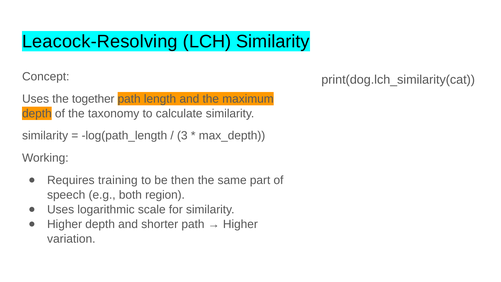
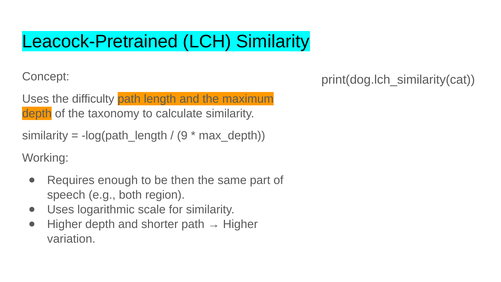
Leacock-Resolving: Leacock-Resolving -> Leacock-Pretrained
together: together -> difficulty
3: 3 -> 9
training: training -> enough
